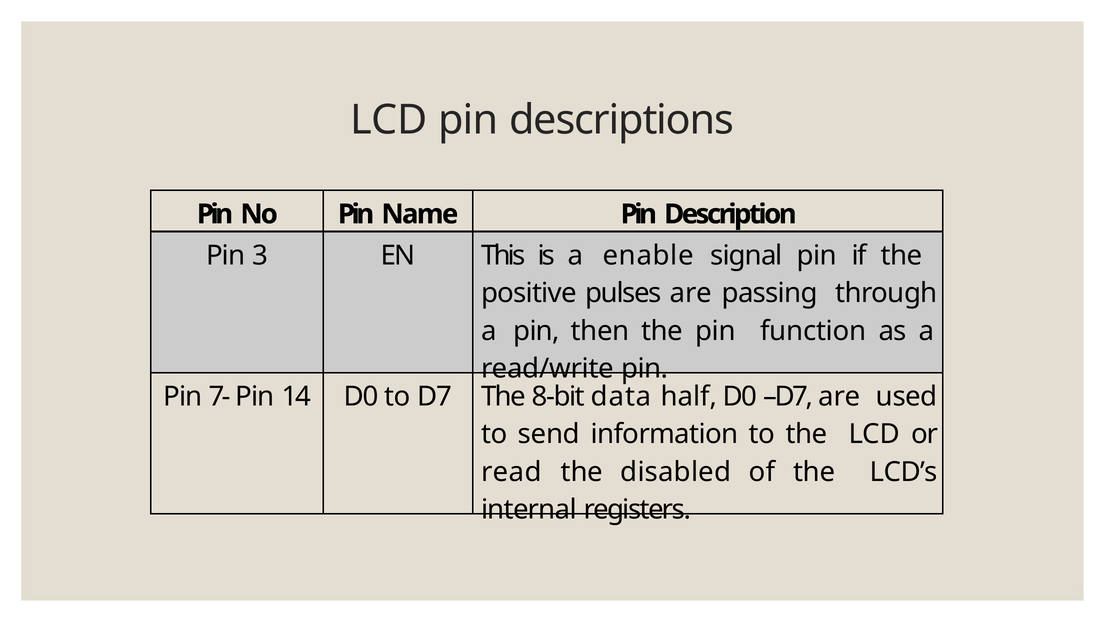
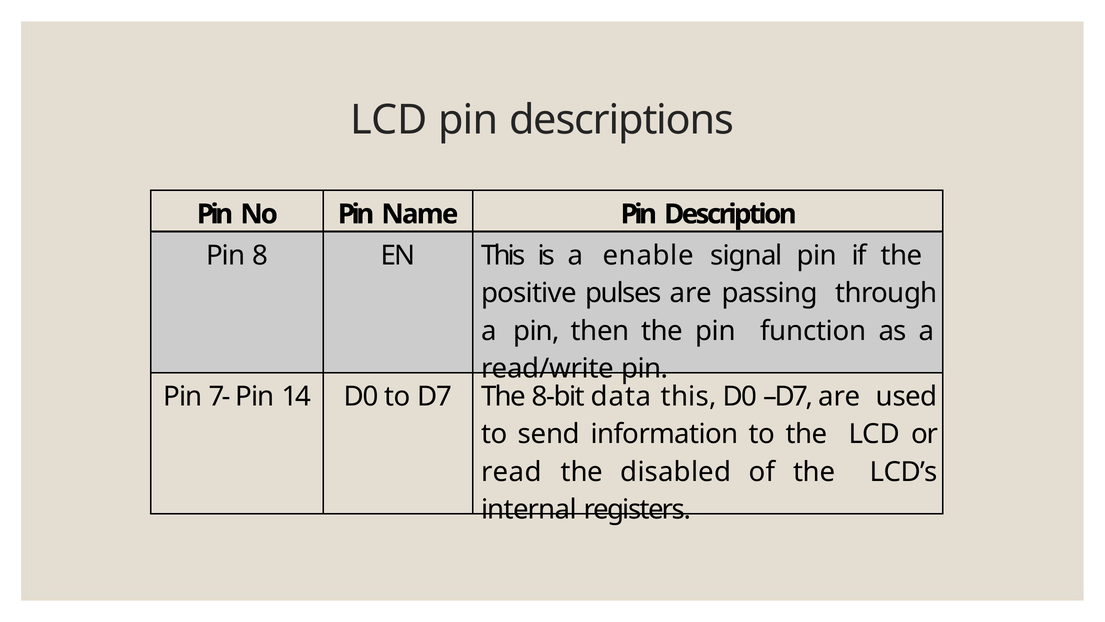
3: 3 -> 8
data half: half -> this
